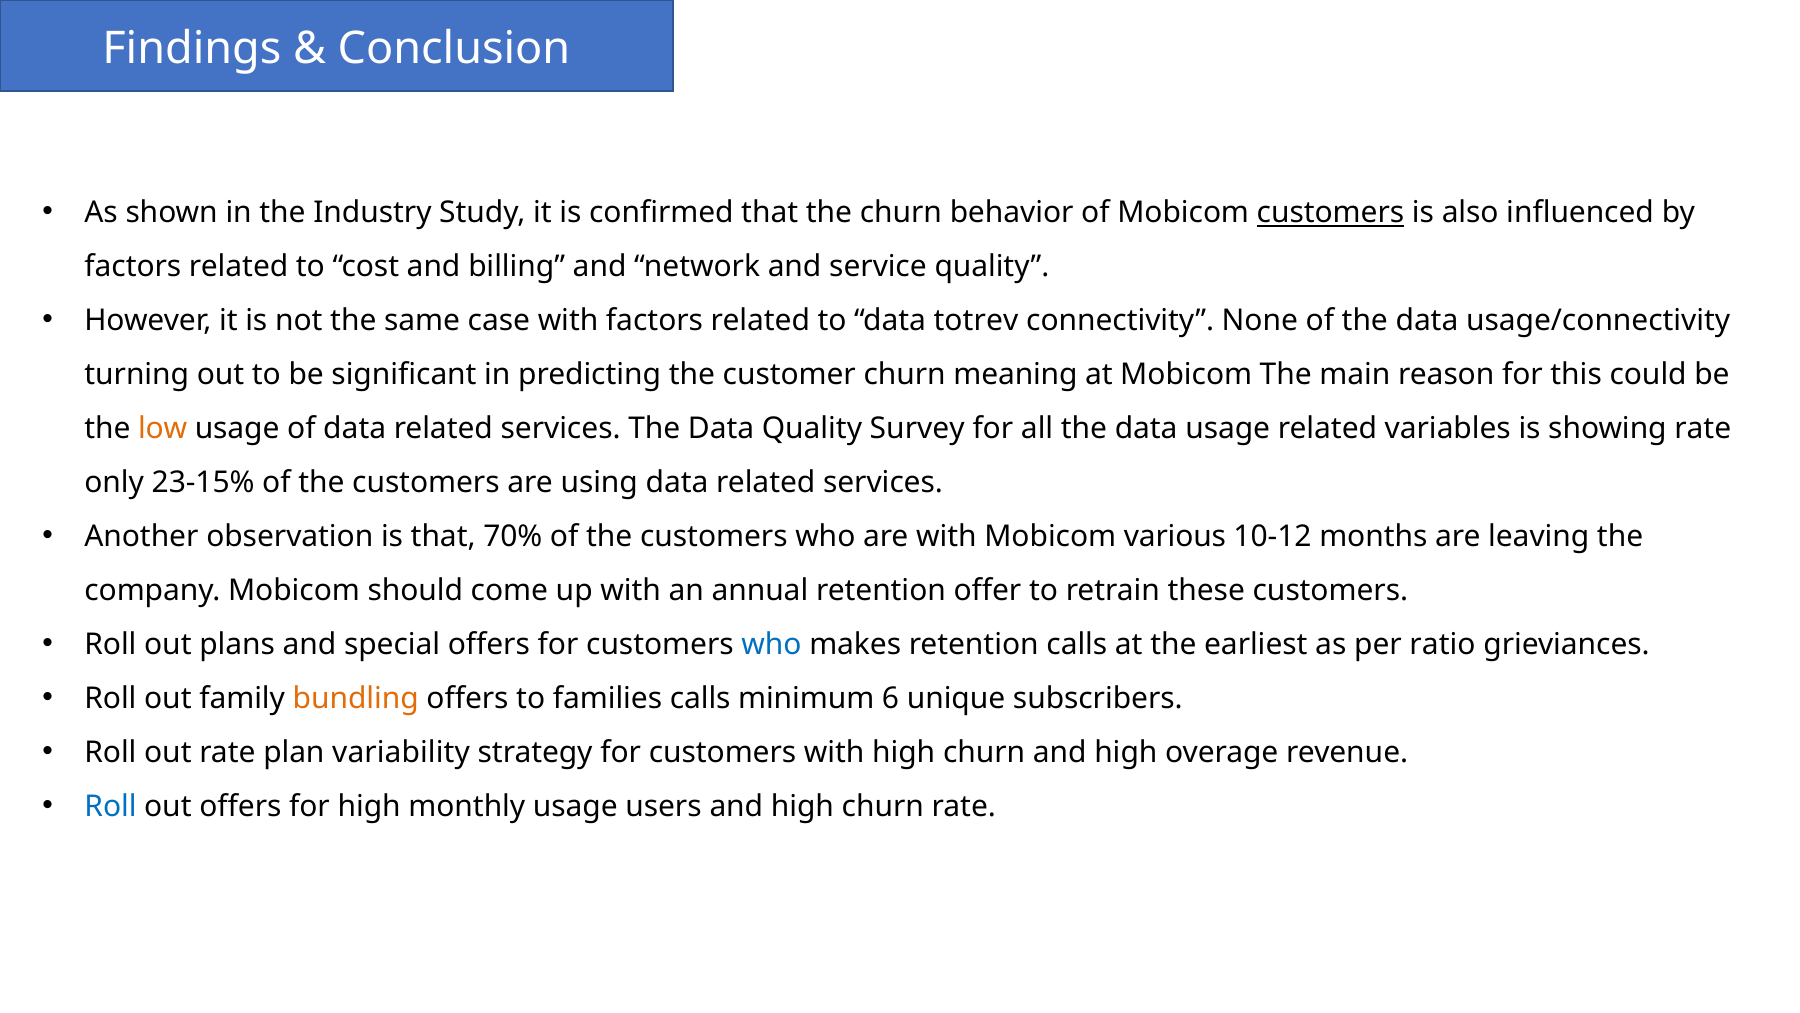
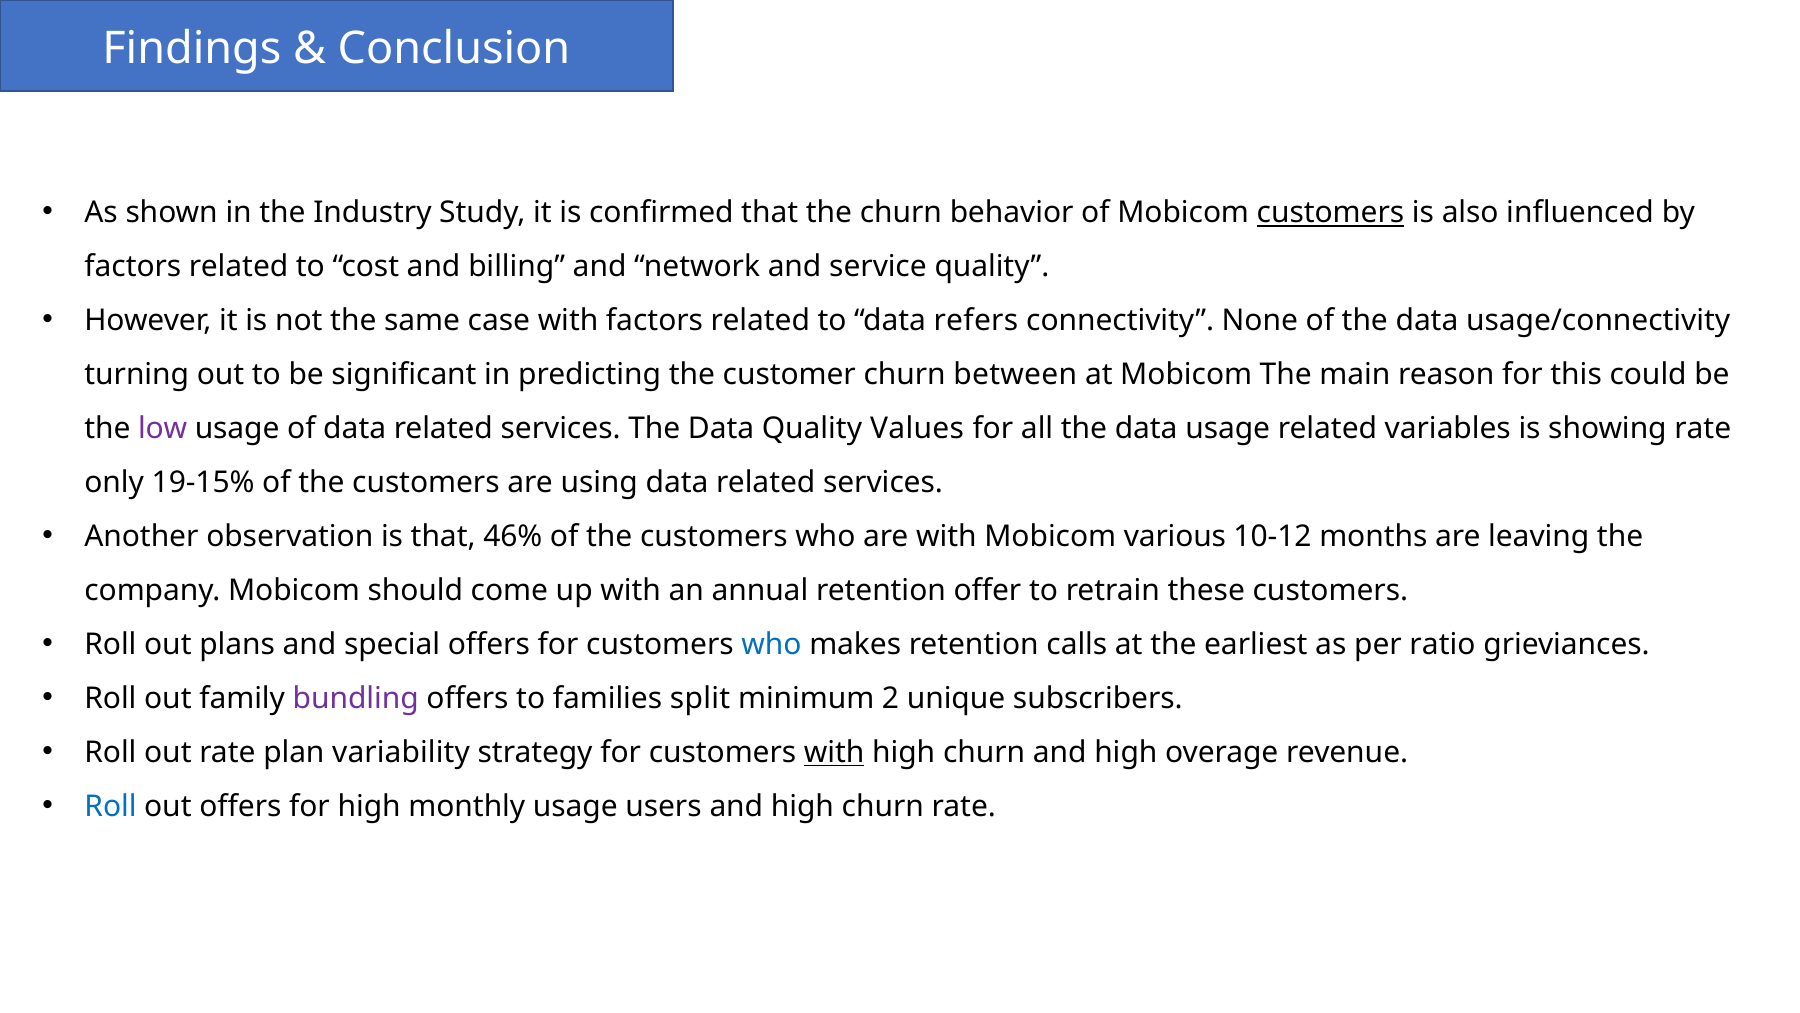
totrev: totrev -> refers
meaning: meaning -> between
low colour: orange -> purple
Survey: Survey -> Values
23-15%: 23-15% -> 19-15%
70%: 70% -> 46%
bundling colour: orange -> purple
families calls: calls -> split
6: 6 -> 2
with at (834, 752) underline: none -> present
